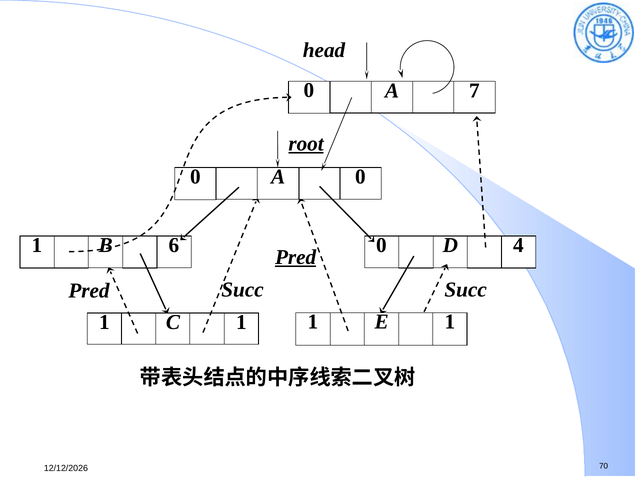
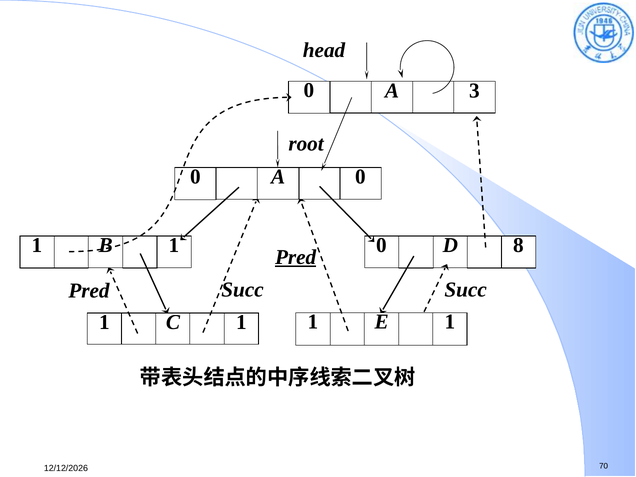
7: 7 -> 3
root underline: present -> none
6 at (174, 245): 6 -> 1
4: 4 -> 8
